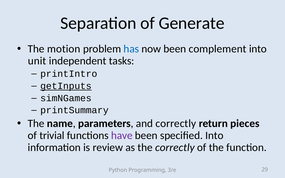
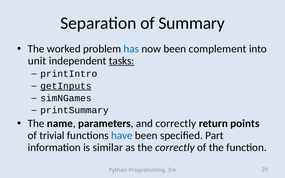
Generate: Generate -> Summary
motion: motion -> worked
tasks underline: none -> present
pieces: pieces -> points
have colour: purple -> blue
specified Into: Into -> Part
review: review -> similar
